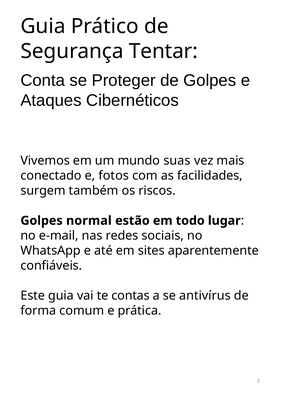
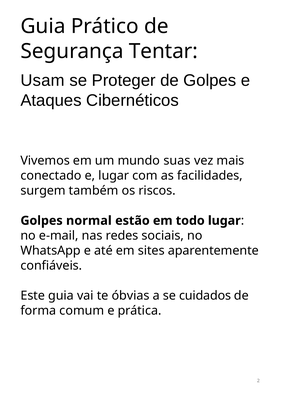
Conta: Conta -> Usam
e fotos: fotos -> lugar
contas: contas -> óbvias
antivírus: antivírus -> cuidados
